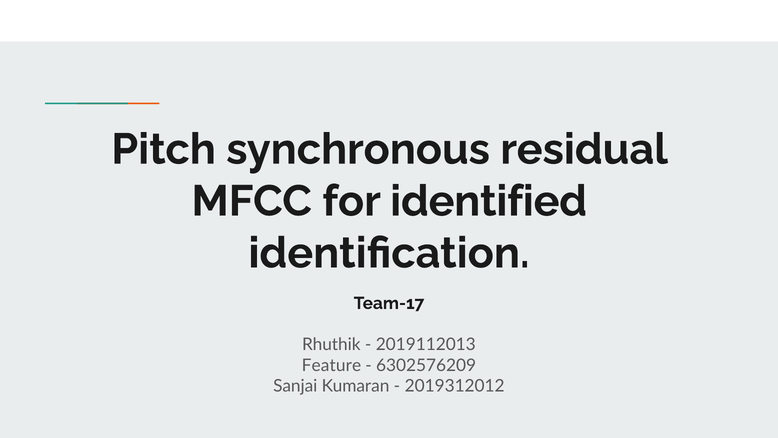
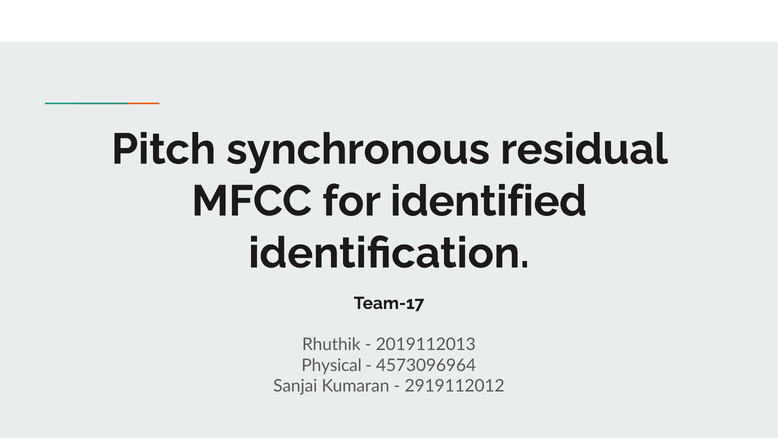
Feature: Feature -> Physical
6302576209: 6302576209 -> 4573096964
2019312012: 2019312012 -> 2919112012
